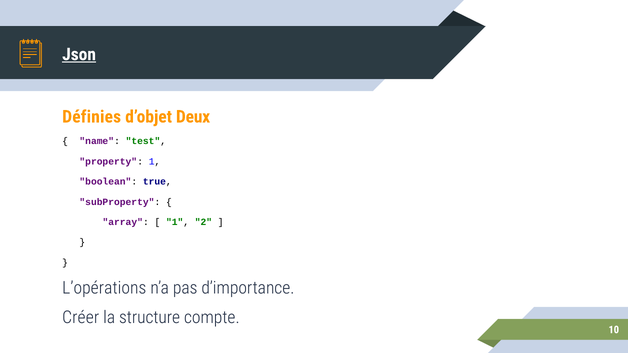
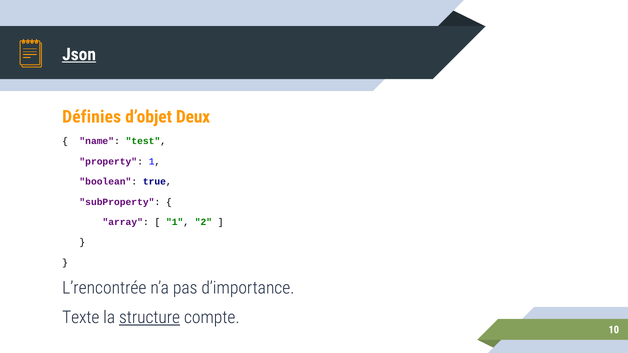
L’opérations: L’opérations -> L’rencontrée
Créer: Créer -> Texte
structure underline: none -> present
